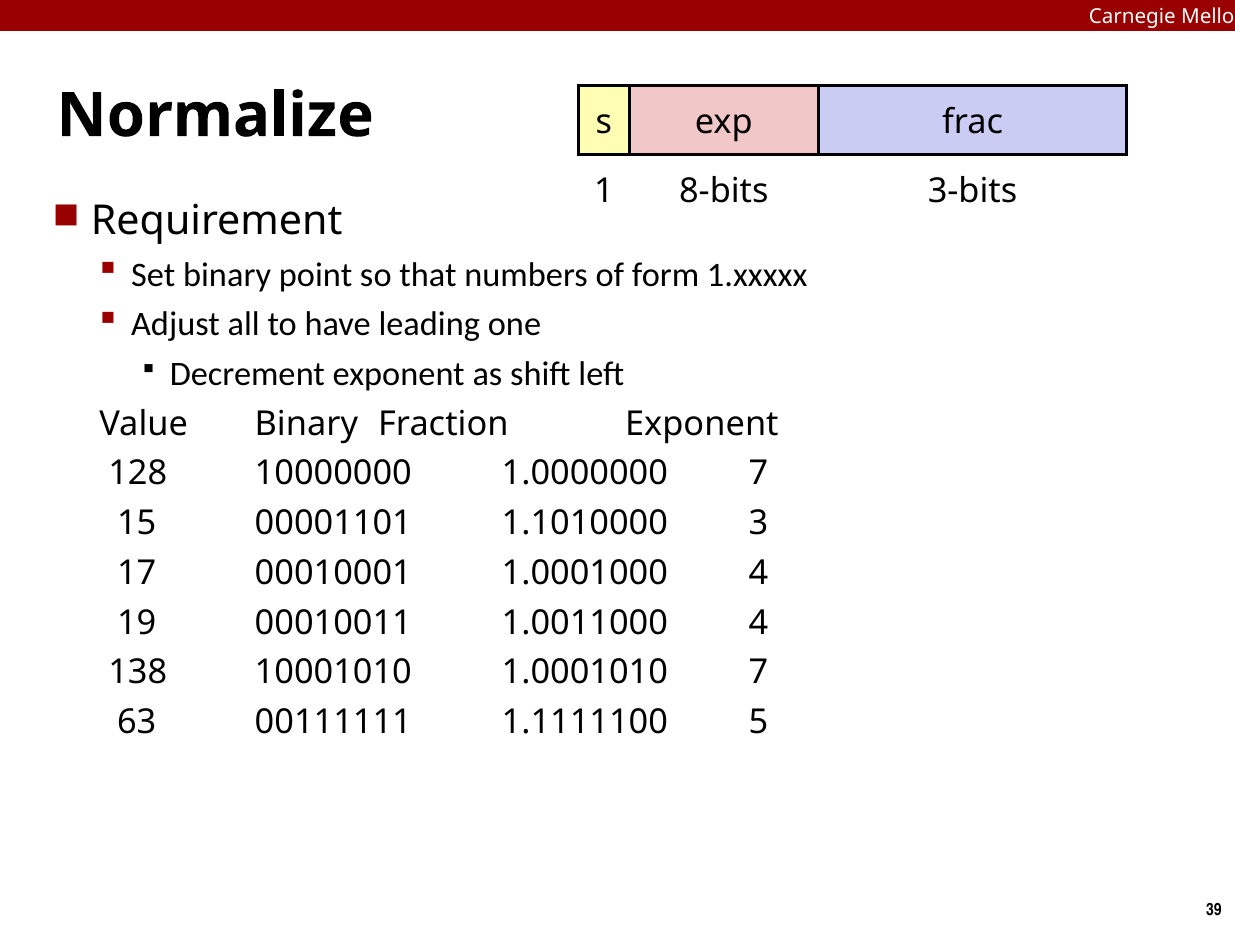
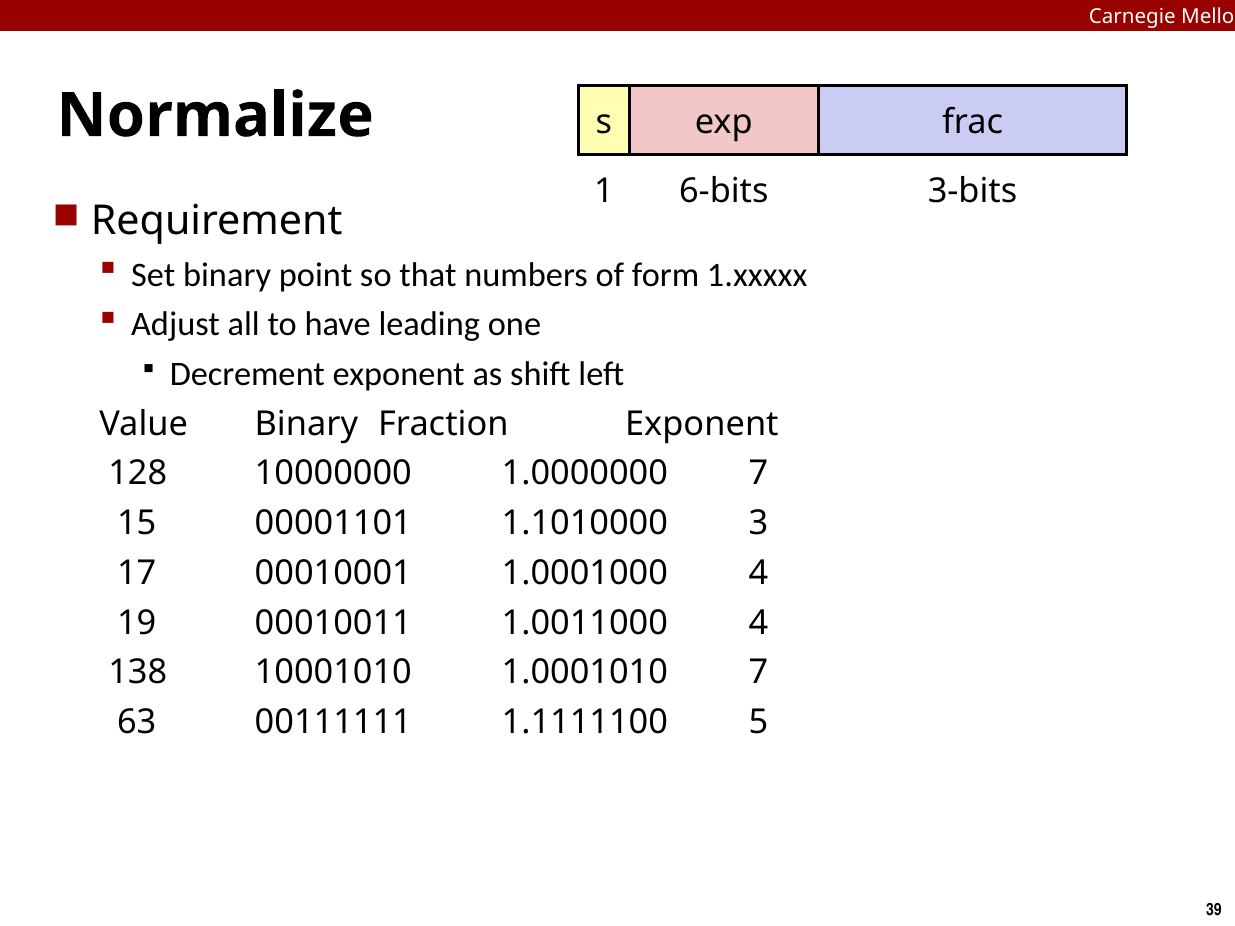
8-bits: 8-bits -> 6-bits
